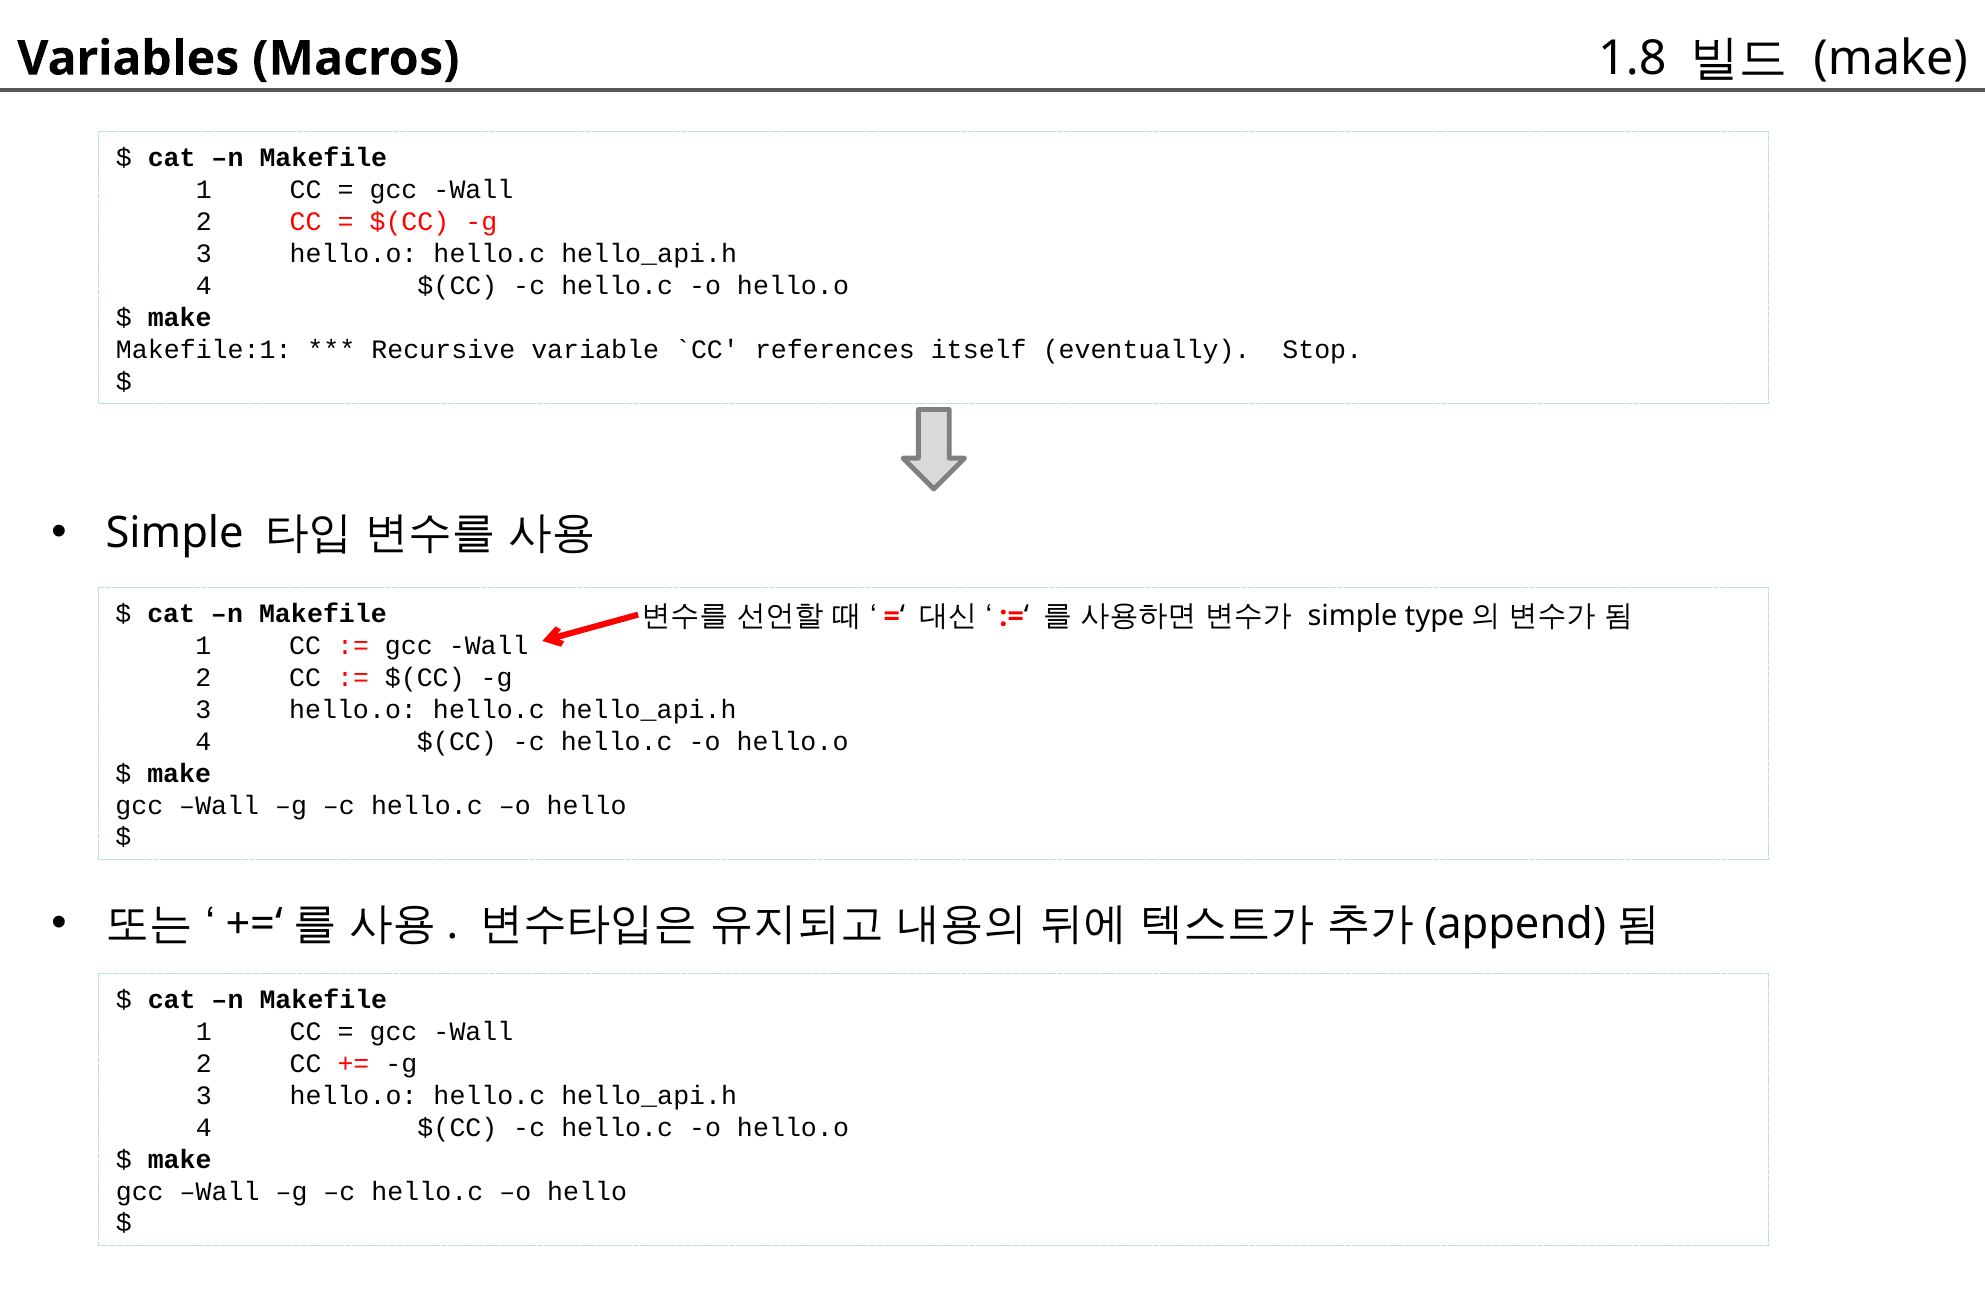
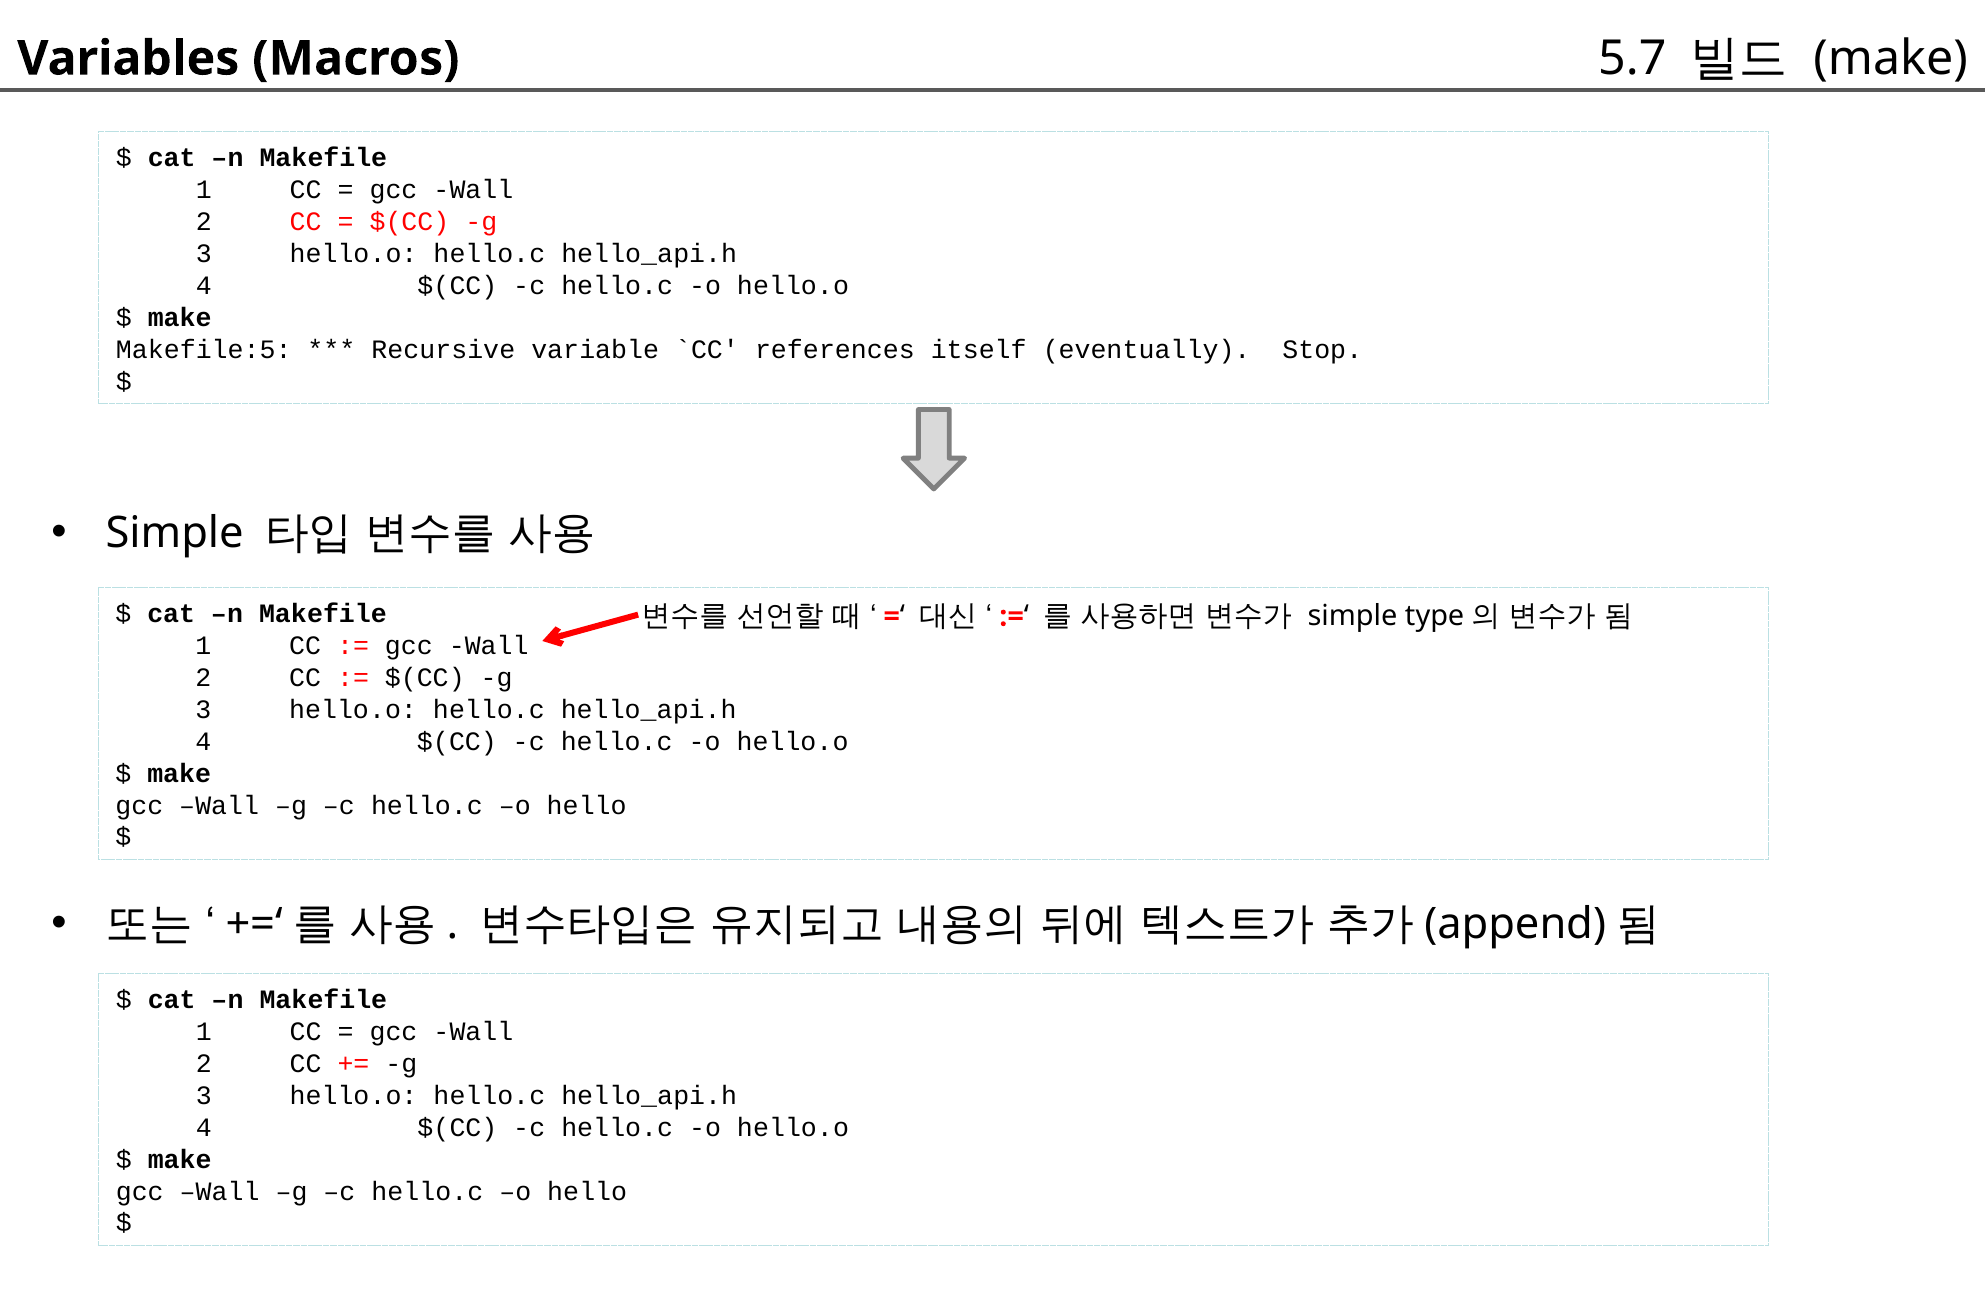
1.8: 1.8 -> 5.7
Makefile:1: Makefile:1 -> Makefile:5
